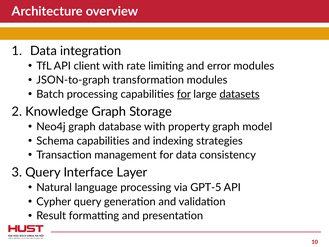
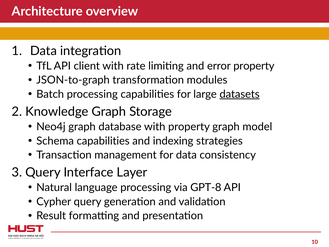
error modules: modules -> property
for at (184, 94) underline: present -> none
GPT-5: GPT-5 -> GPT-8
